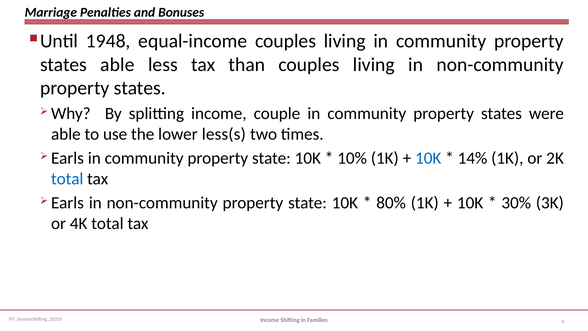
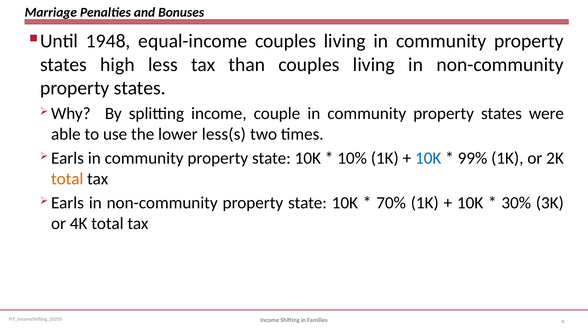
states able: able -> high
14%: 14% -> 99%
total at (67, 179) colour: blue -> orange
80%: 80% -> 70%
